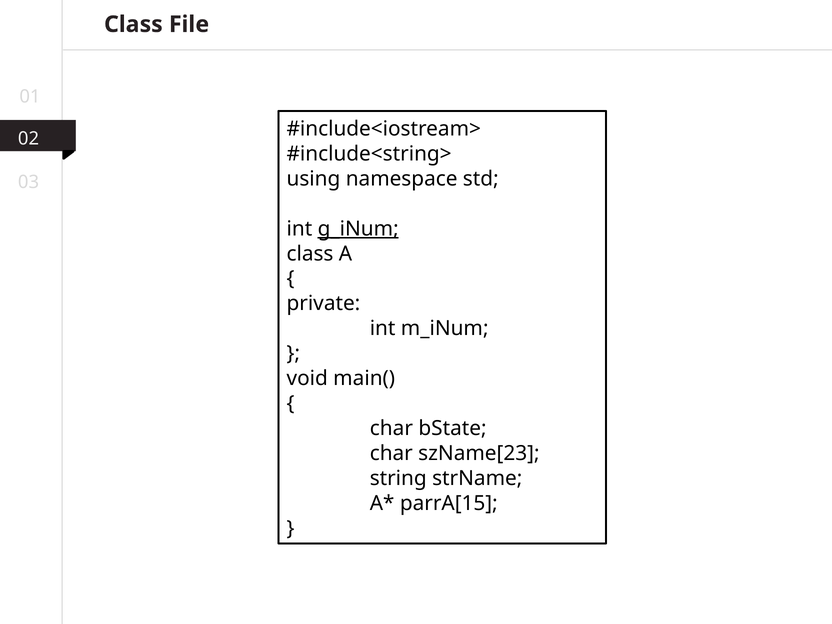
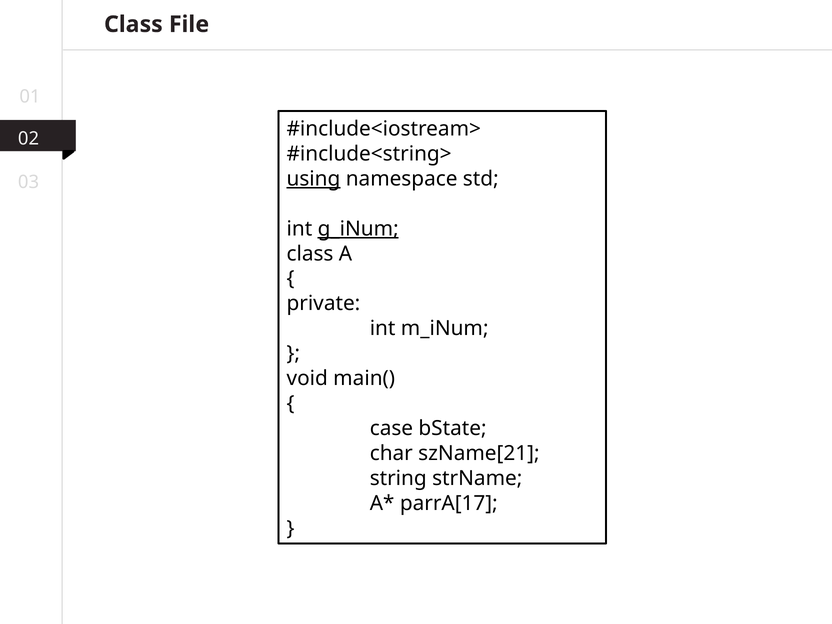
using underline: none -> present
char at (391, 428): char -> case
szName[23: szName[23 -> szName[21
parrA[15: parrA[15 -> parrA[17
